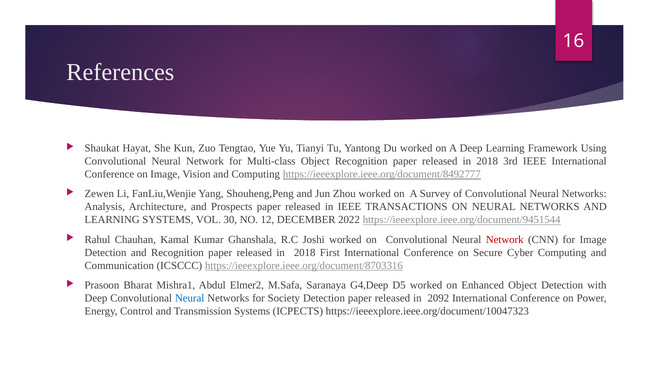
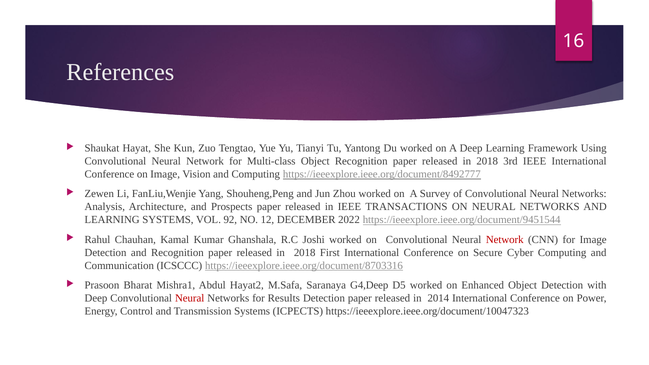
30: 30 -> 92
Elmer2: Elmer2 -> Hayat2
Neural at (190, 298) colour: blue -> red
Society: Society -> Results
2092: 2092 -> 2014
